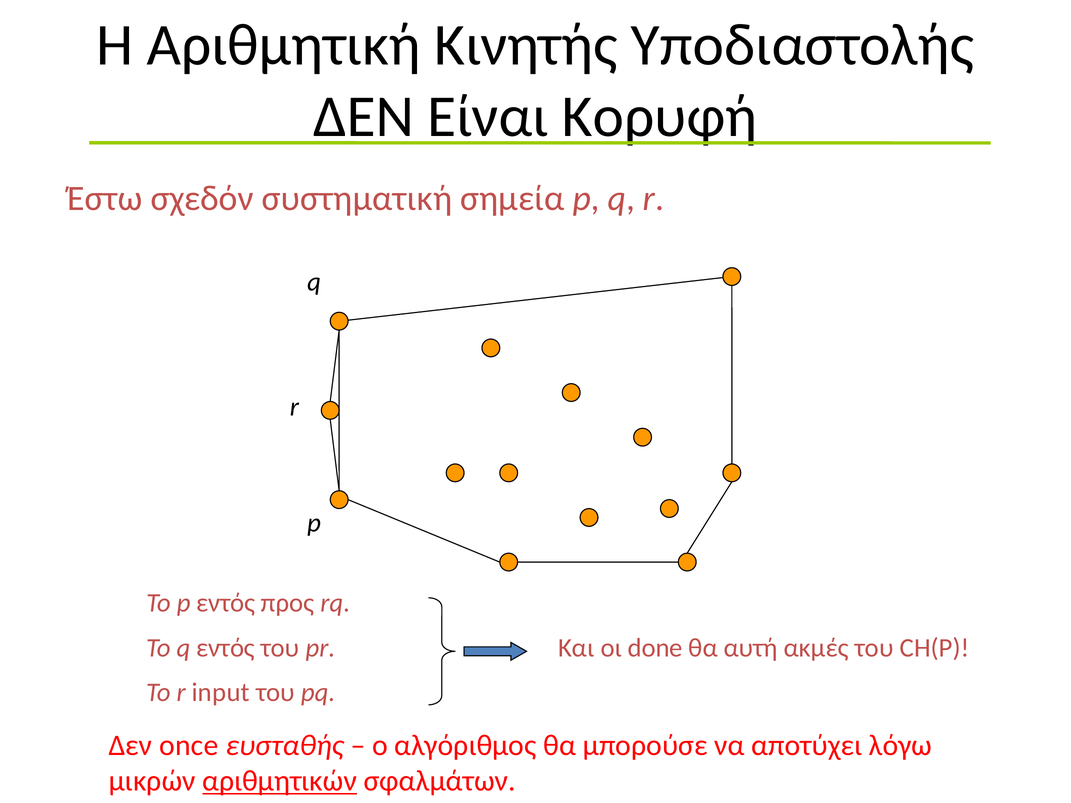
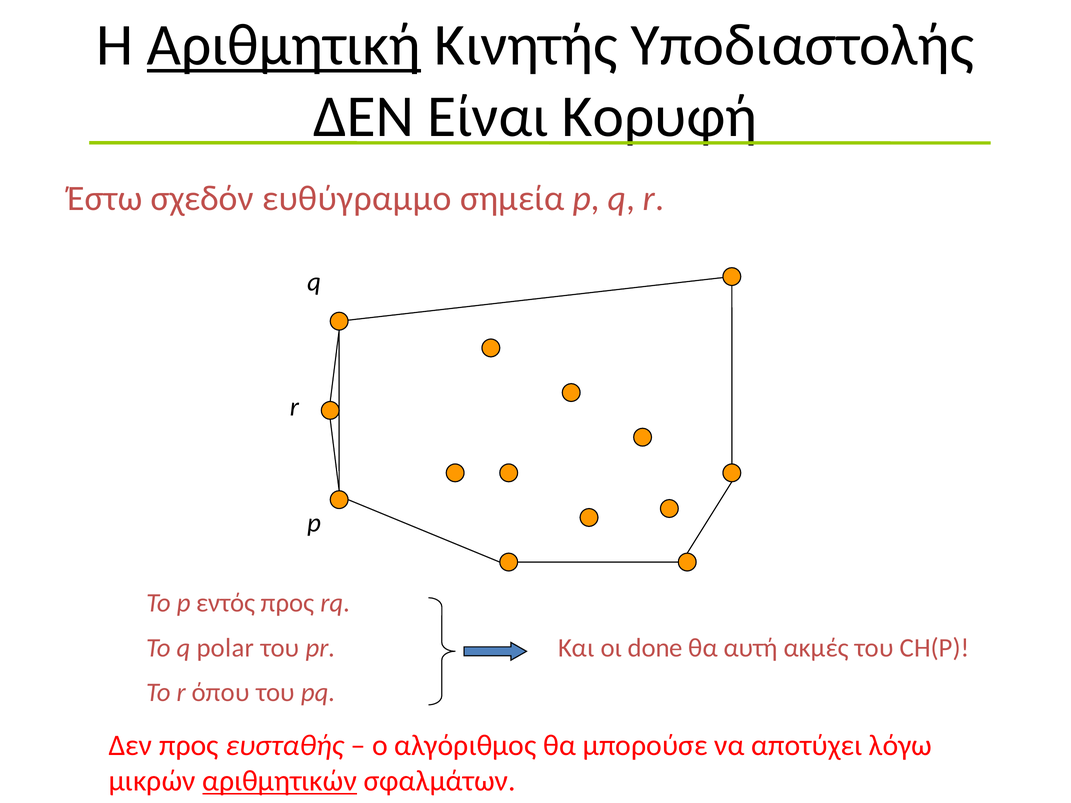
Αριθμητική underline: none -> present
συστηματική: συστηματική -> ευθύγραμμο
q εντός: εντός -> polar
input: input -> όπου
Δεν once: once -> προς
